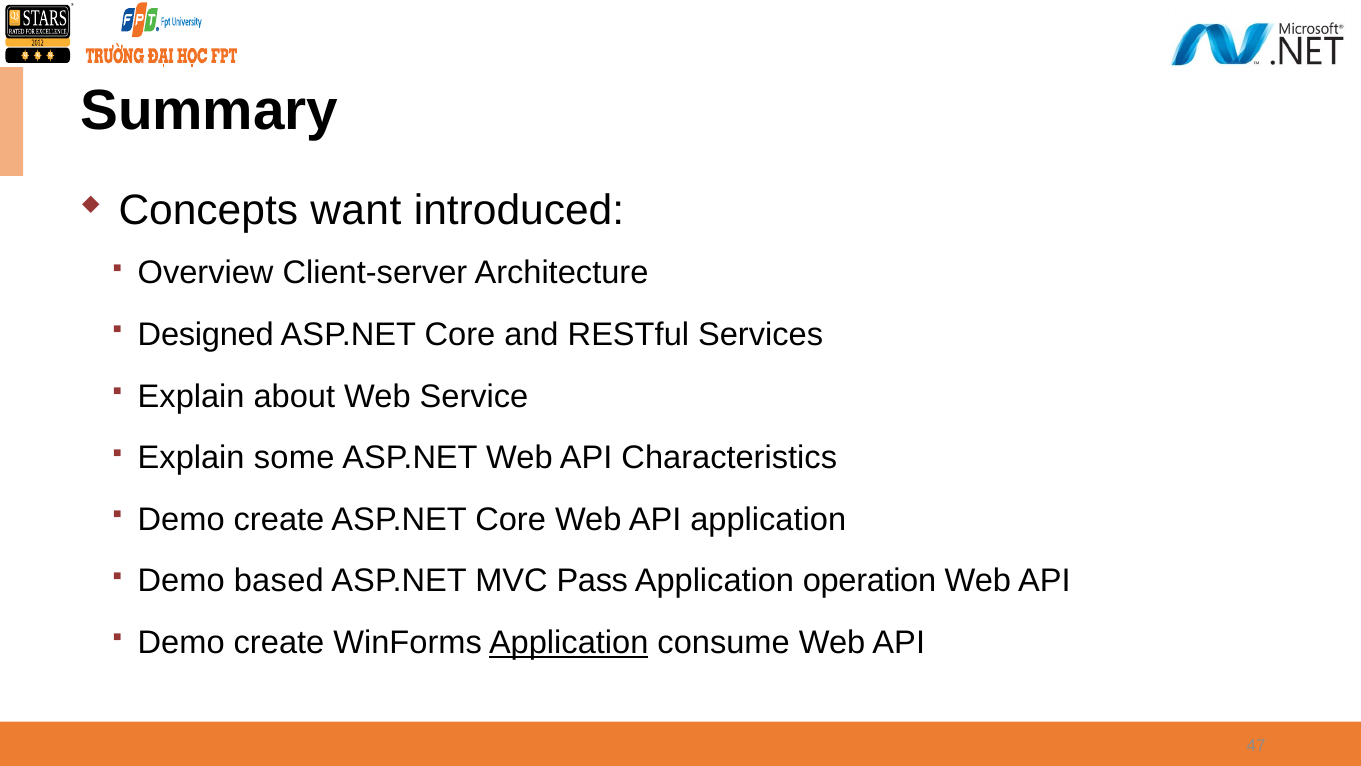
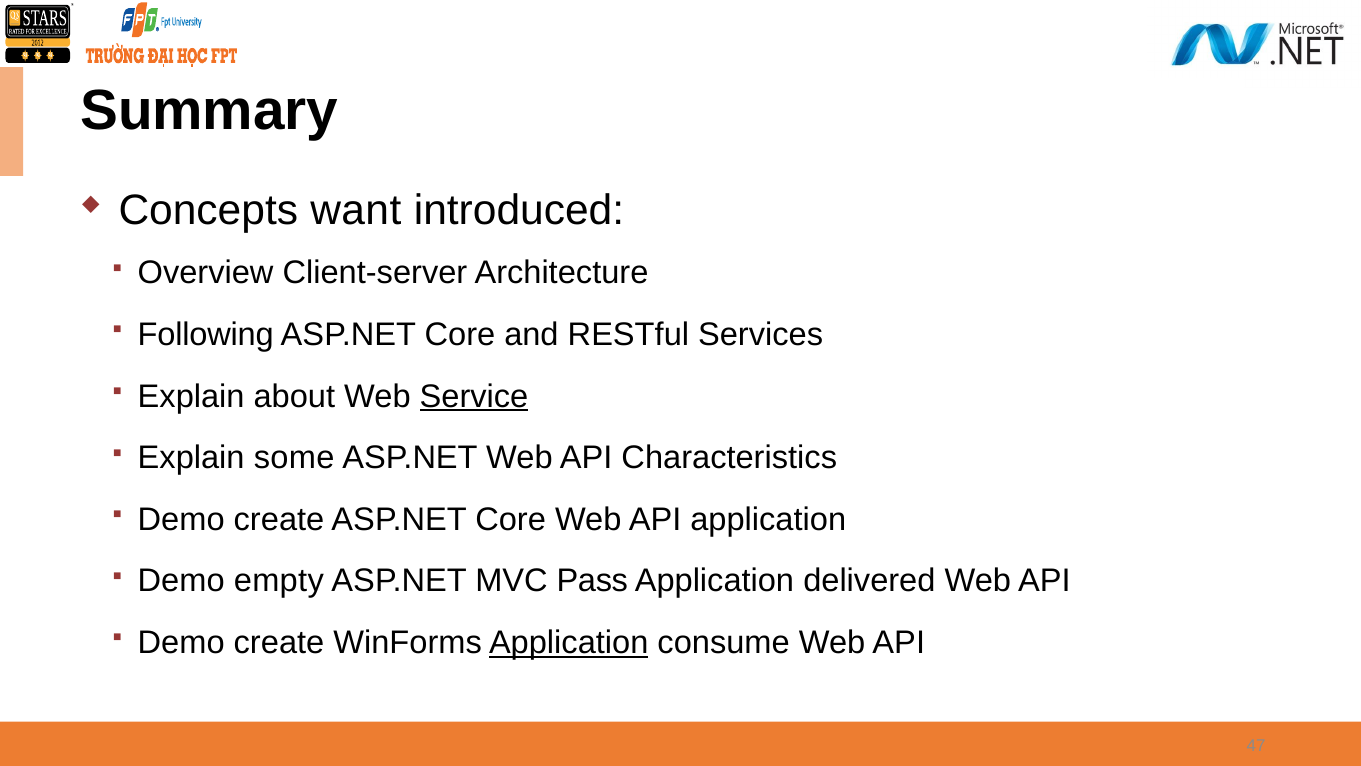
Designed: Designed -> Following
Service underline: none -> present
based: based -> empty
operation: operation -> delivered
